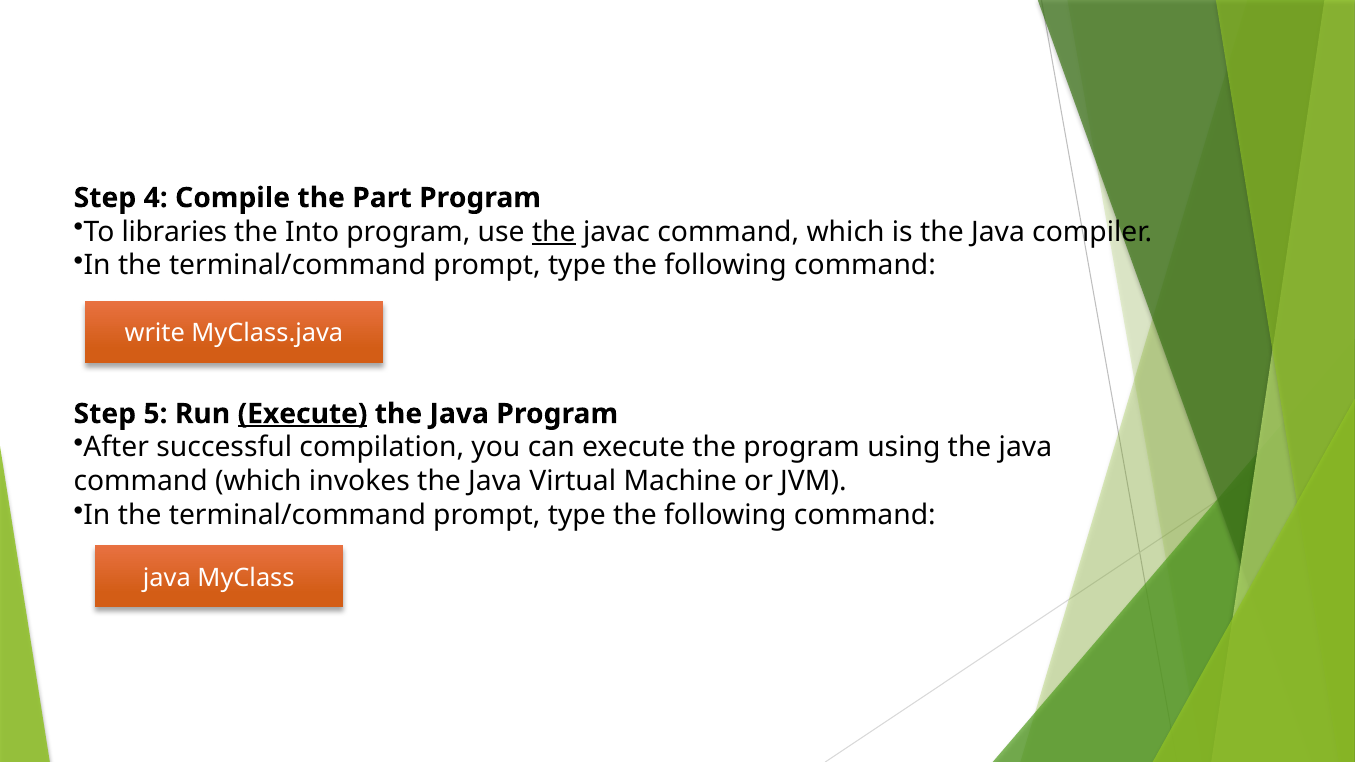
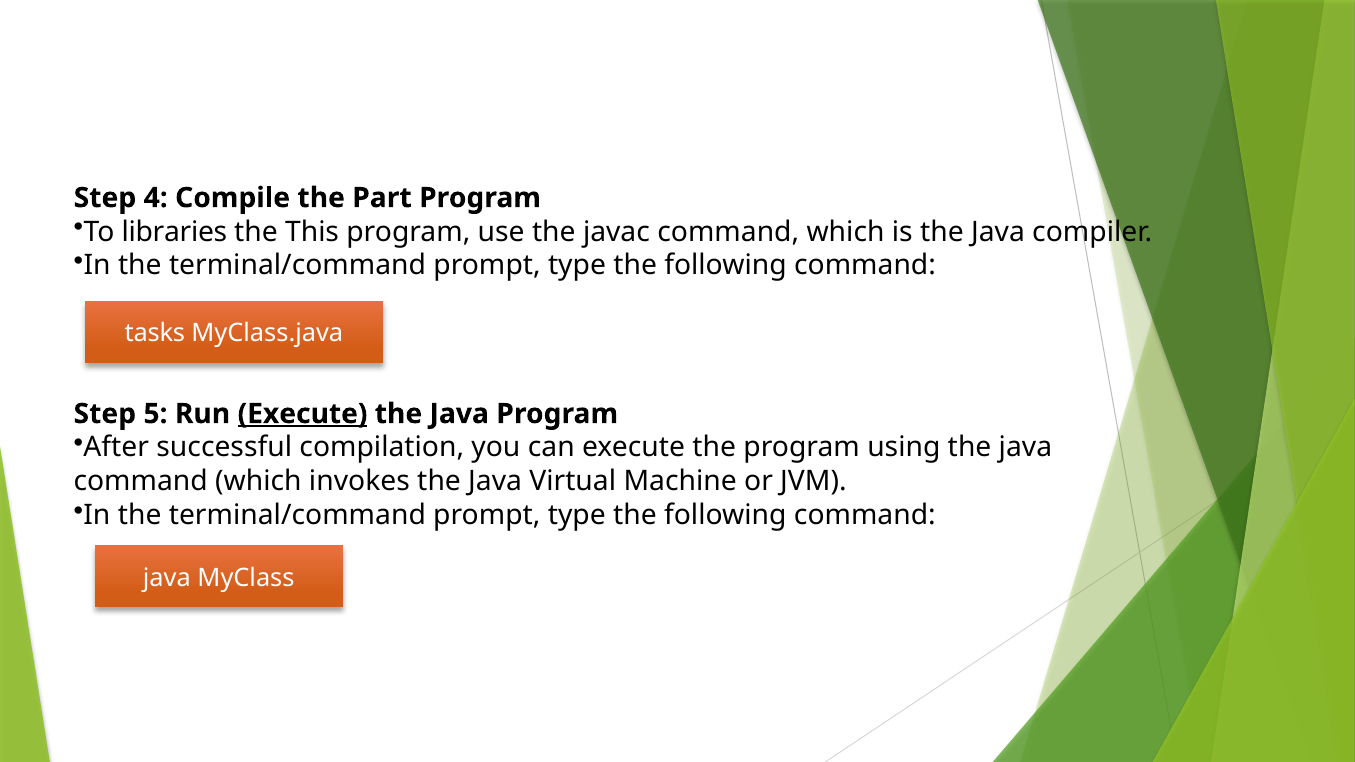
Into: Into -> This
the at (554, 232) underline: present -> none
write: write -> tasks
